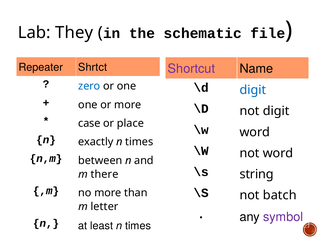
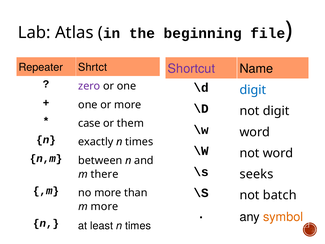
They: They -> Atlas
schematic: schematic -> beginning
zero colour: blue -> purple
place: place -> them
string: string -> seeks
m letter: letter -> more
symbol colour: purple -> orange
